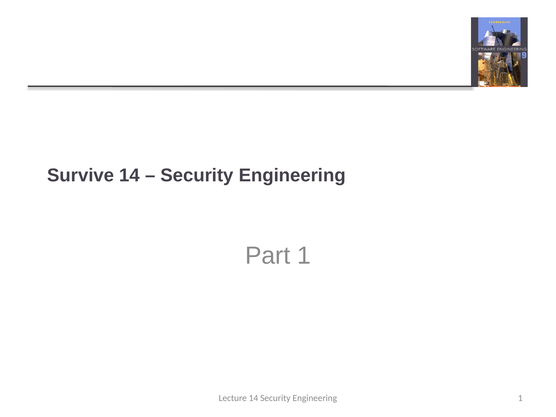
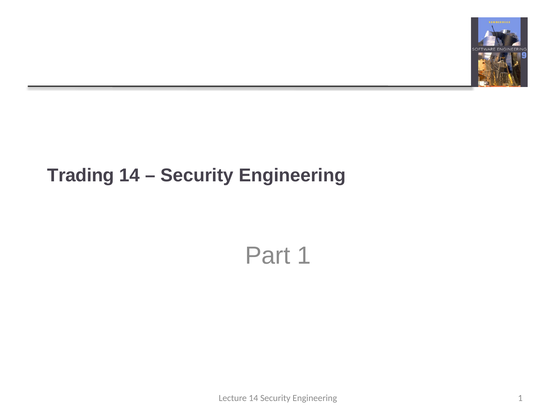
Survive: Survive -> Trading
